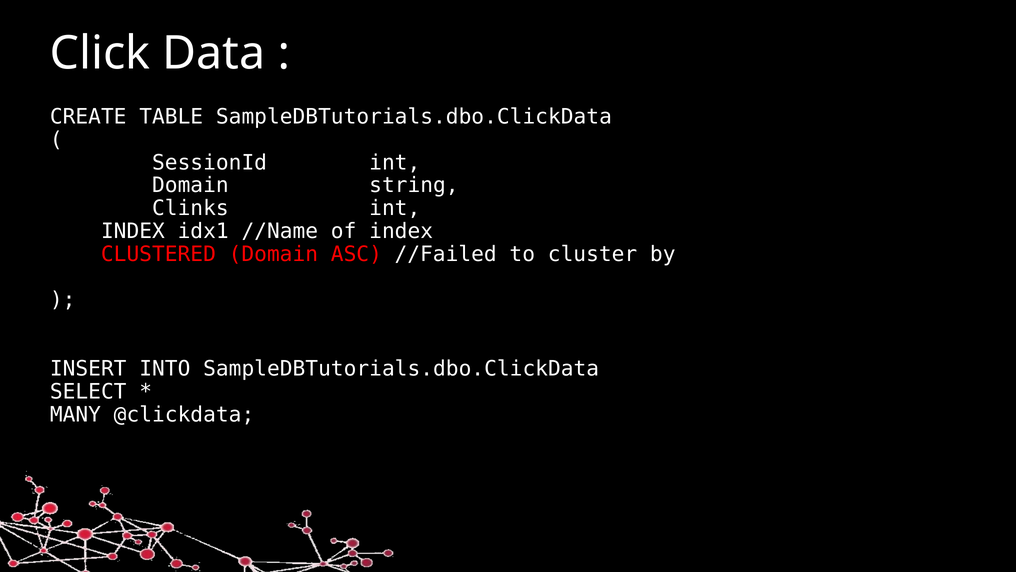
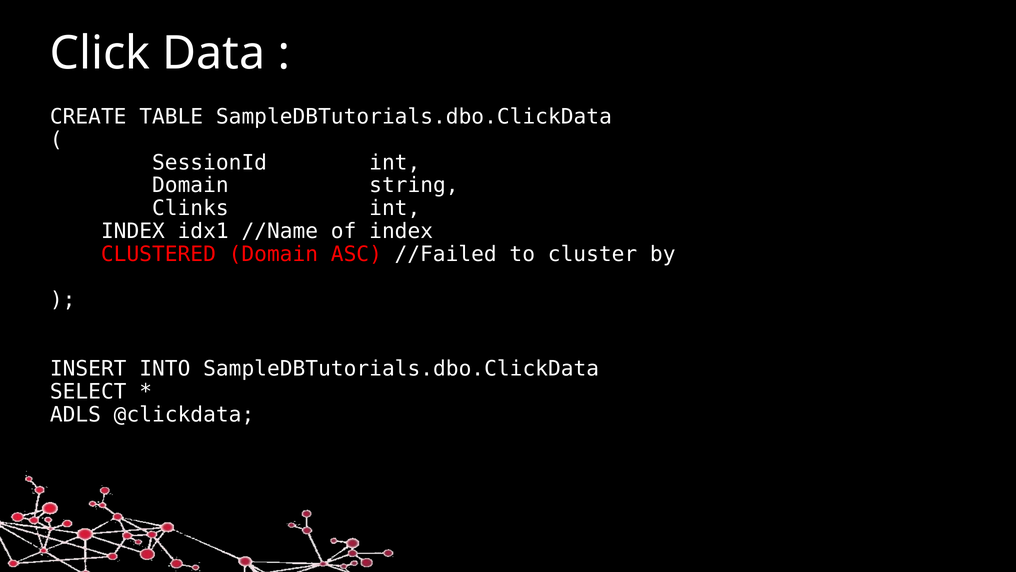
MANY: MANY -> ADLS
